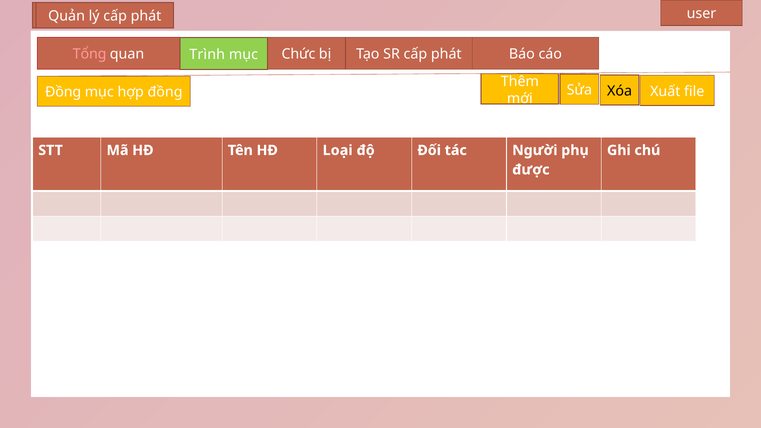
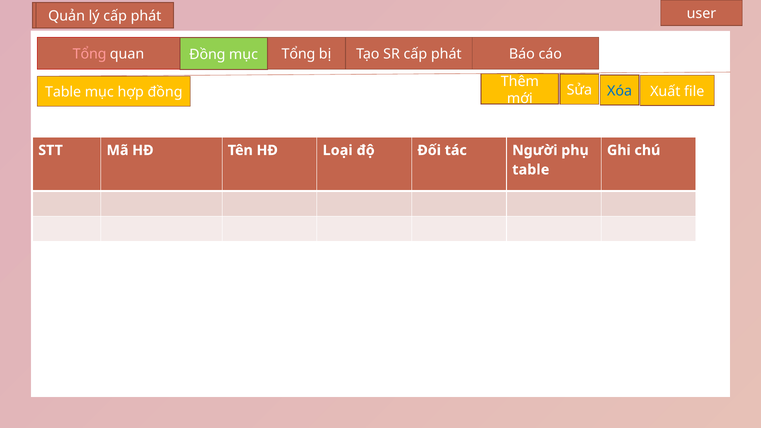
Chức at (298, 54): Chức -> Tổng
Trình at (207, 55): Trình -> Đồng
Xóa colour: black -> blue
Đồng at (63, 92): Đồng -> Table
được at (531, 170): được -> table
